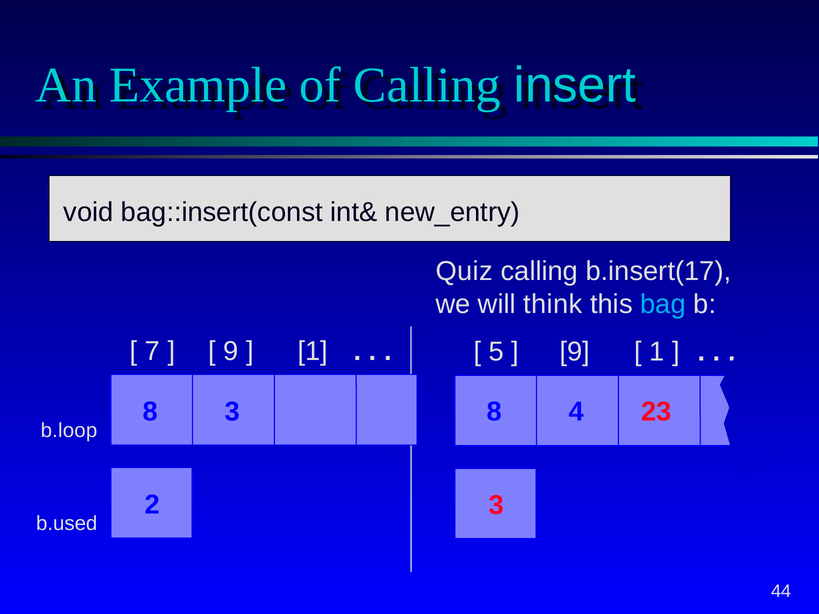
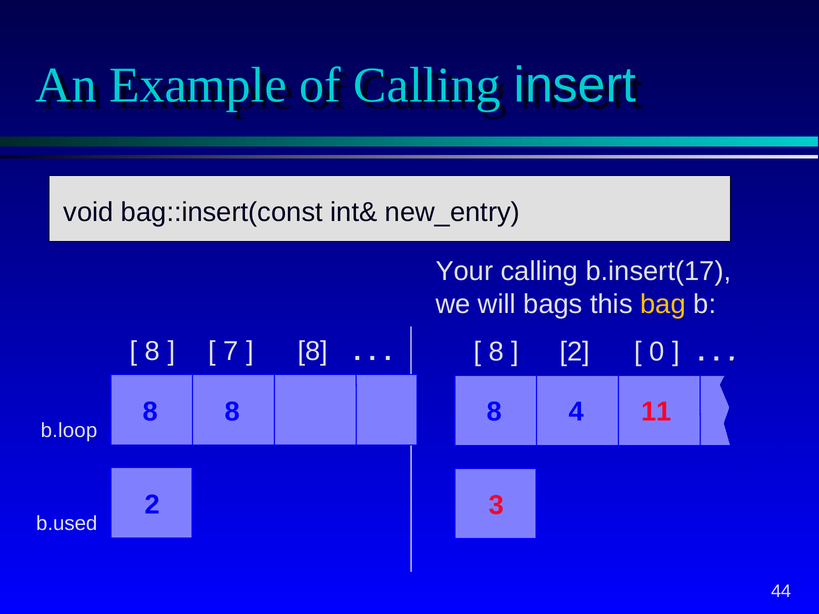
Quiz: Quiz -> Your
think: think -> bags
bag colour: light blue -> yellow
7 at (152, 351): 7 -> 8
9 at (231, 351): 9 -> 7
1 at (313, 351): 1 -> 8
5 at (496, 352): 5 -> 8
9 at (575, 352): 9 -> 2
1 at (657, 352): 1 -> 0
8 3: 3 -> 8
23: 23 -> 11
